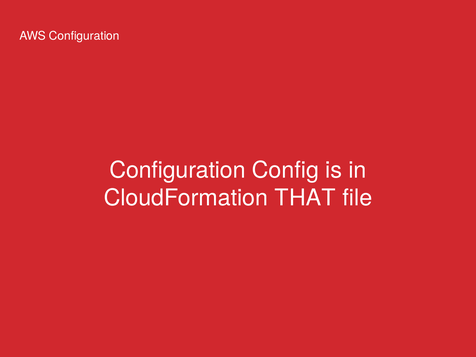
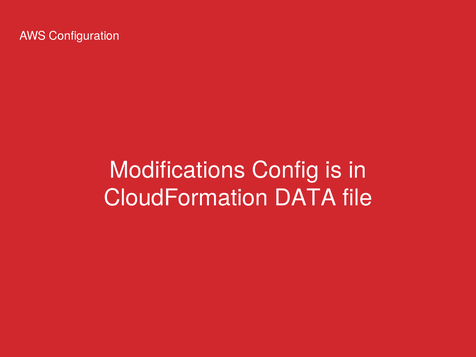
Configuration at (178, 170): Configuration -> Modifications
THAT: THAT -> DATA
